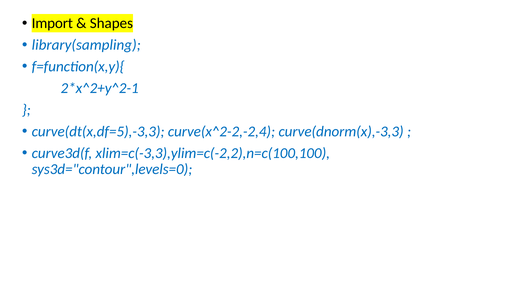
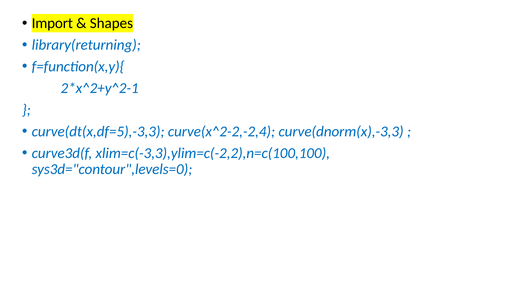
library(sampling: library(sampling -> library(returning
